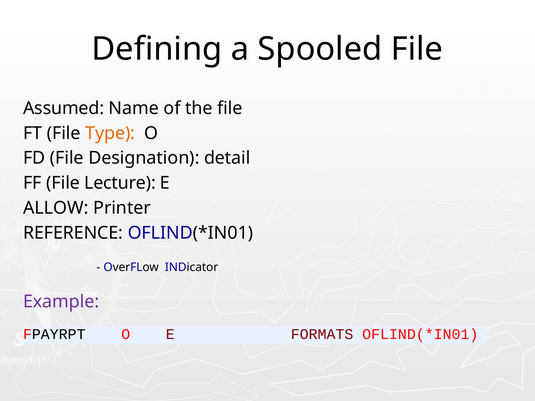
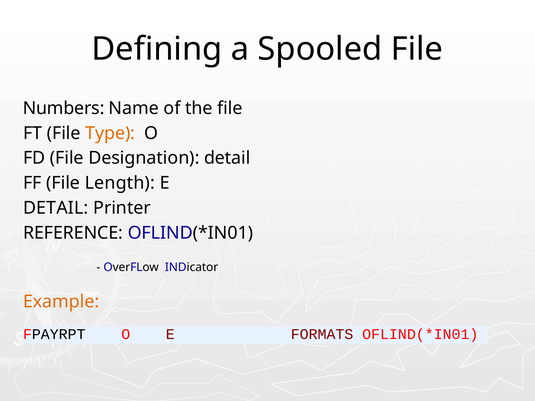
Assumed: Assumed -> Numbers
Lecture: Lecture -> Length
ALLOW at (56, 208): ALLOW -> DETAIL
Example colour: purple -> orange
